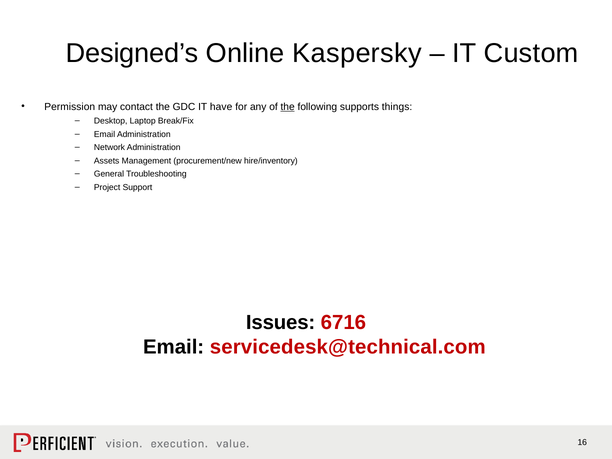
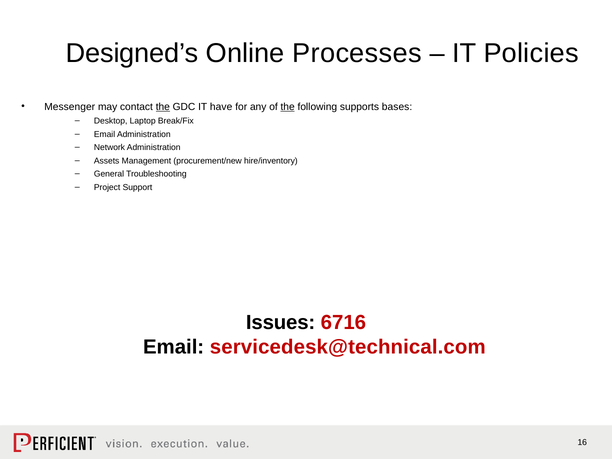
Kaspersky: Kaspersky -> Processes
Custom: Custom -> Policies
Permission: Permission -> Messenger
the at (163, 107) underline: none -> present
things: things -> bases
